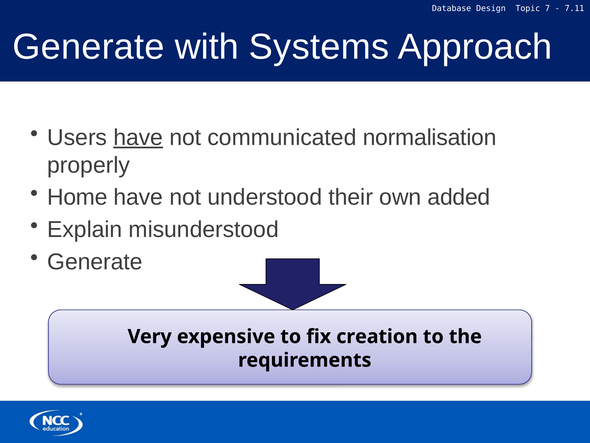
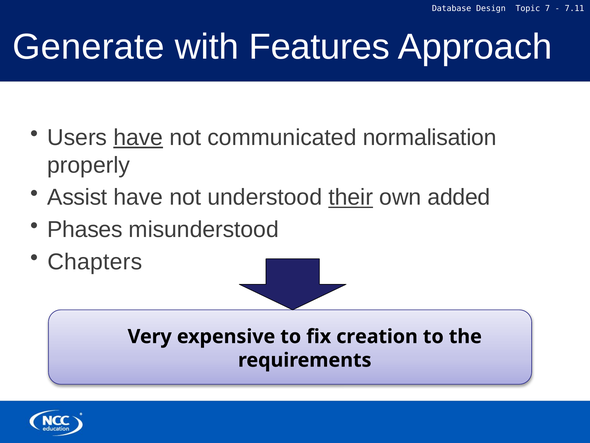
Systems: Systems -> Features
Home: Home -> Assist
their underline: none -> present
Explain: Explain -> Phases
Generate at (95, 261): Generate -> Chapters
